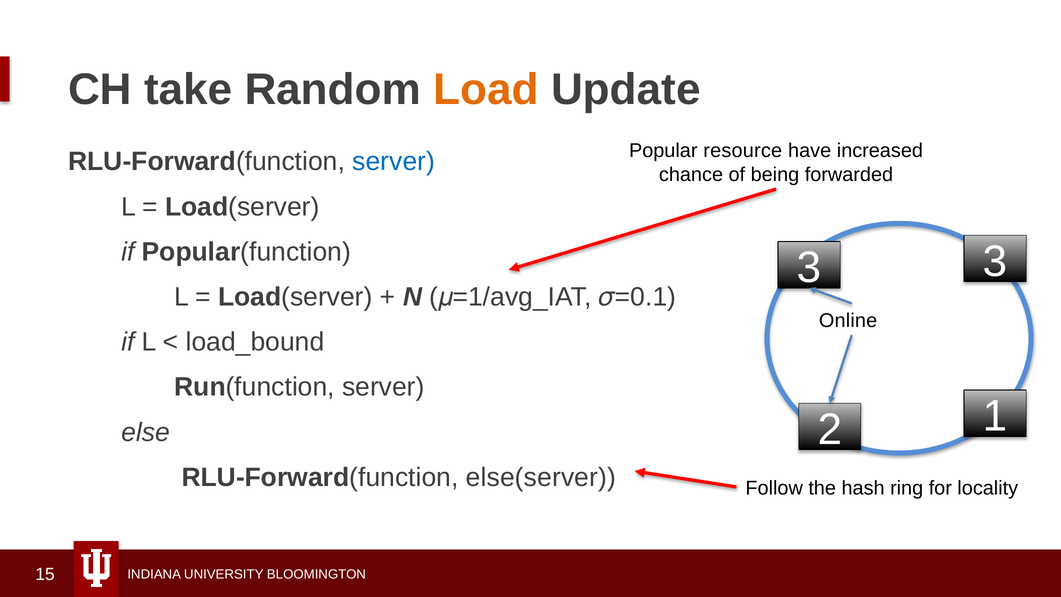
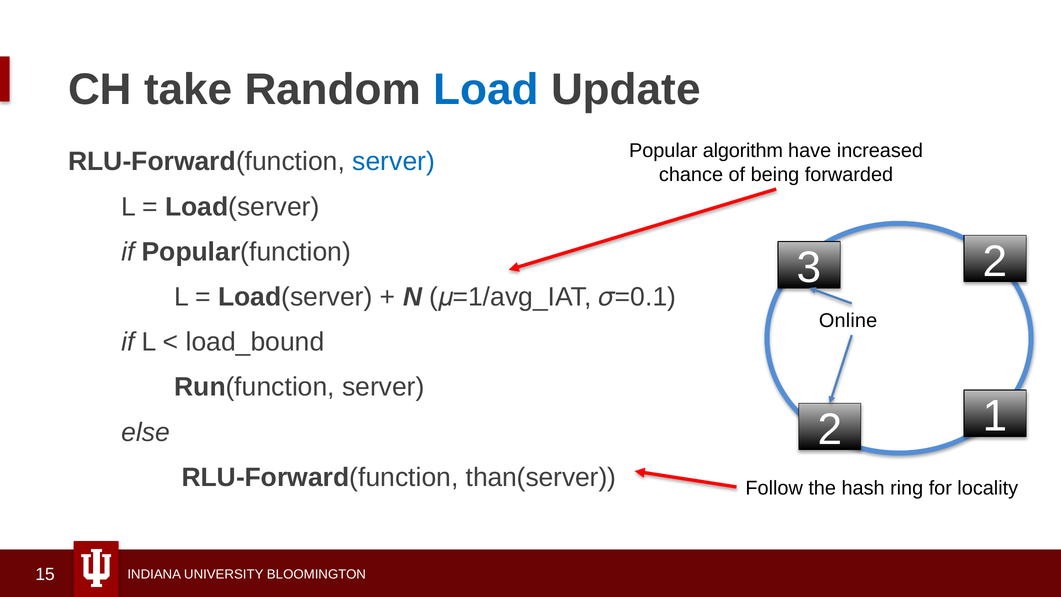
Load colour: orange -> blue
resource: resource -> algorithm
3 at (995, 261): 3 -> 2
else(server: else(server -> than(server
